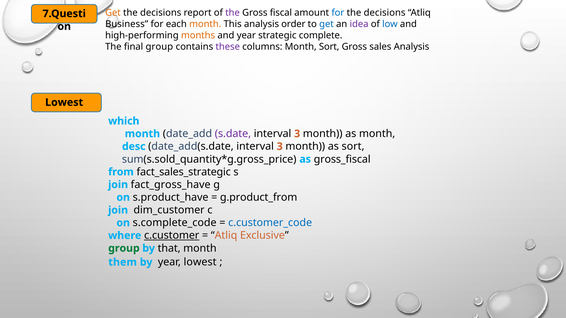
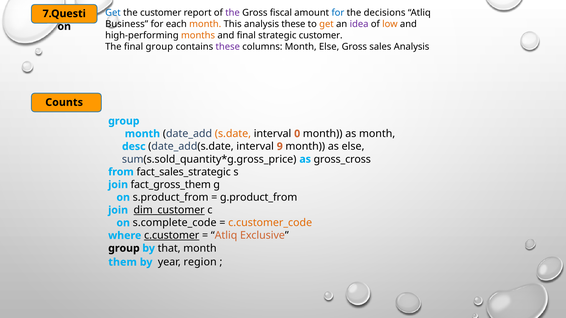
Get at (113, 13) colour: orange -> blue
decisions at (161, 13): decisions -> customer
analysis order: order -> these
get at (326, 24) colour: blue -> orange
low colour: blue -> orange
and year: year -> final
strategic complete: complete -> customer
Month Sort: Sort -> Else
Lowest at (64, 102): Lowest -> Counts
which at (124, 121): which -> group
s.date colour: purple -> orange
3 at (297, 134): 3 -> 0
date_add(s.date interval 3: 3 -> 9
as sort: sort -> else
gross_fiscal: gross_fiscal -> gross_cross
fact_gross_have: fact_gross_have -> fact_gross_them
s.product_have: s.product_have -> s.product_from
dim_customer underline: none -> present
c.customer_code colour: blue -> orange
group at (124, 249) colour: green -> black
year lowest: lowest -> region
